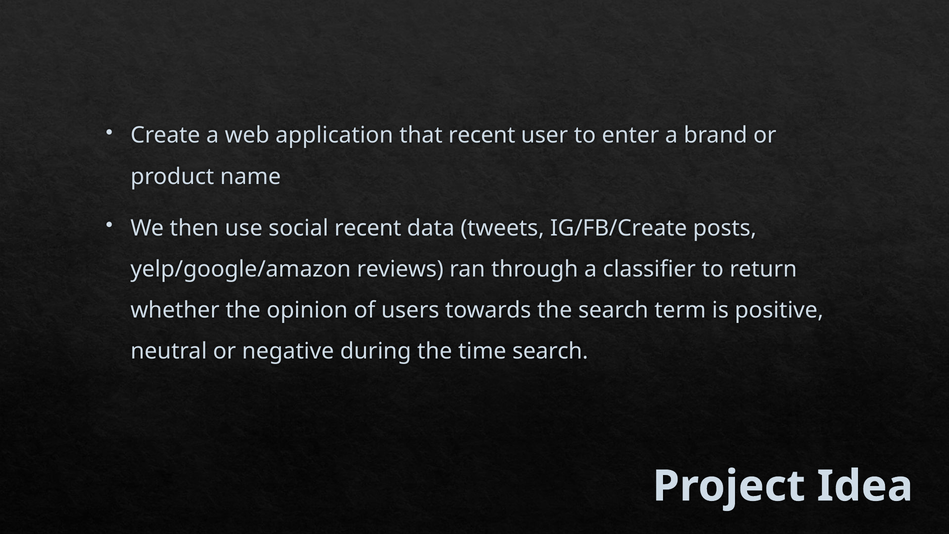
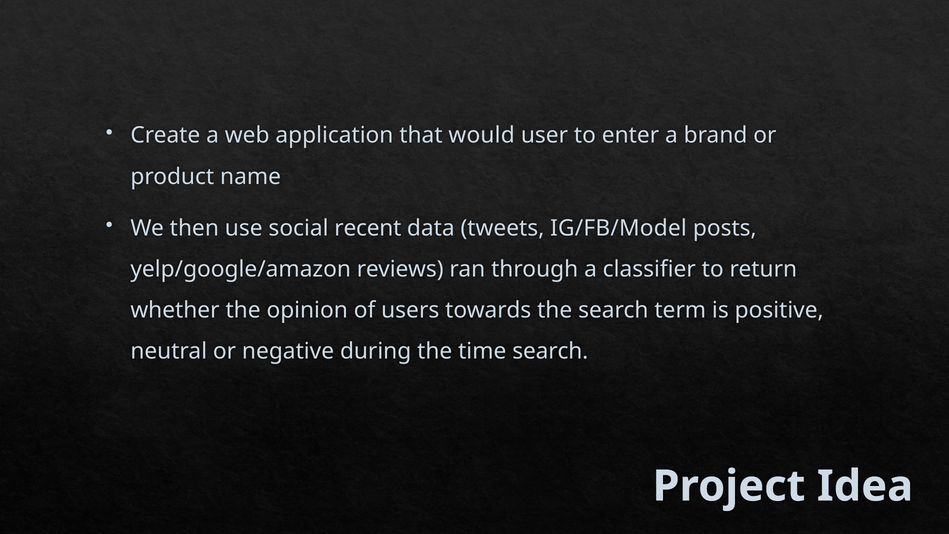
that recent: recent -> would
IG/FB/Create: IG/FB/Create -> IG/FB/Model
